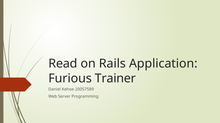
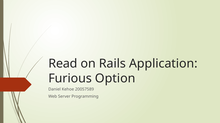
Trainer: Trainer -> Option
